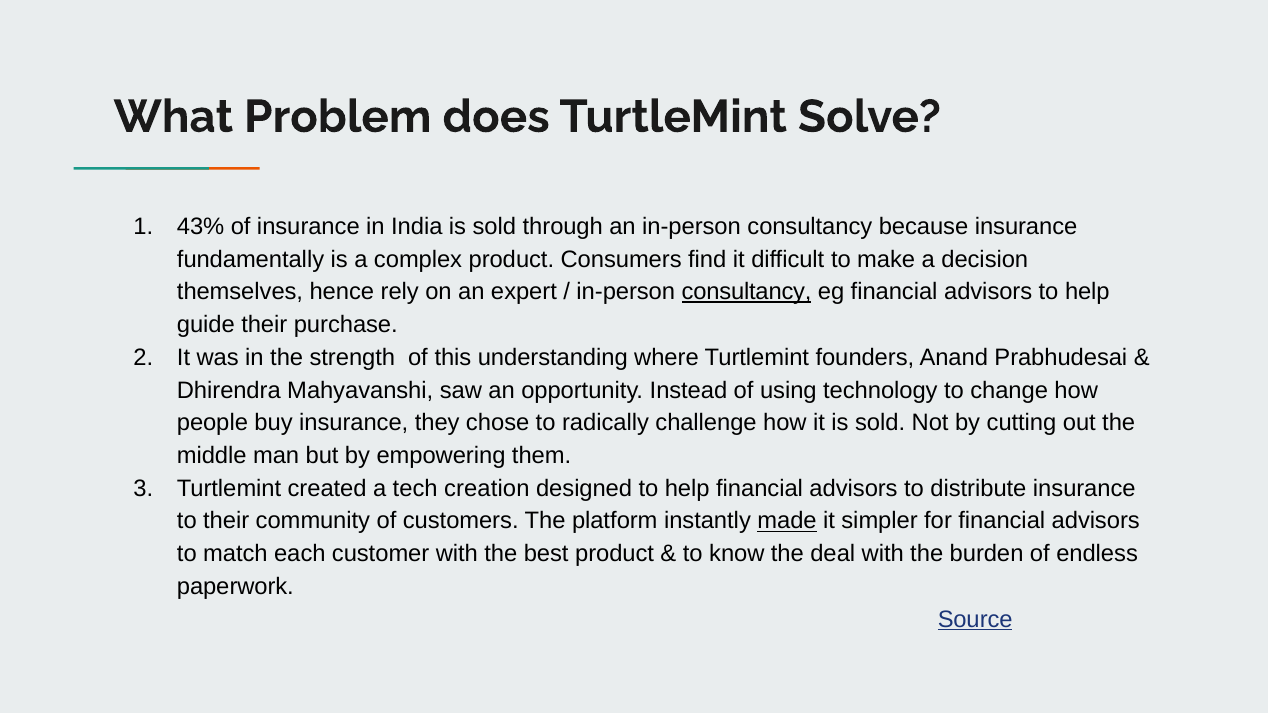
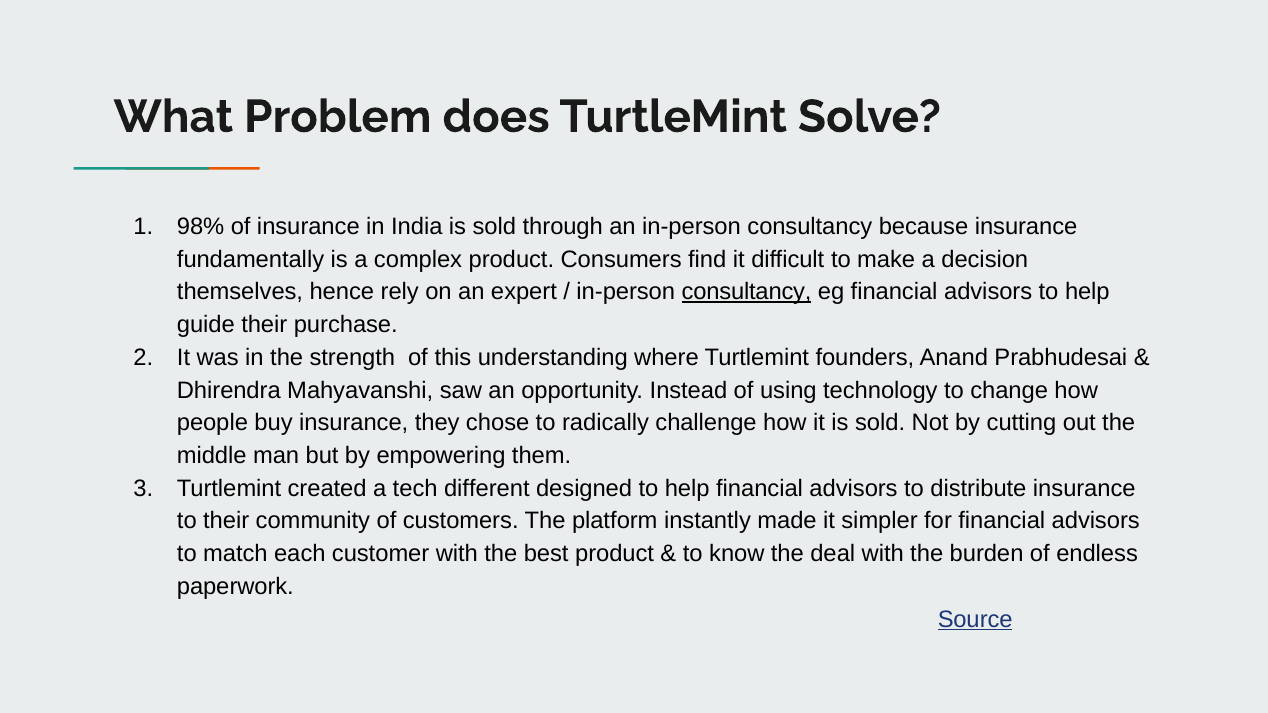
43%: 43% -> 98%
creation: creation -> different
made underline: present -> none
